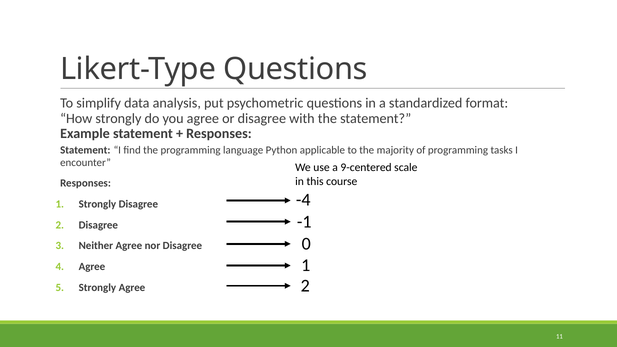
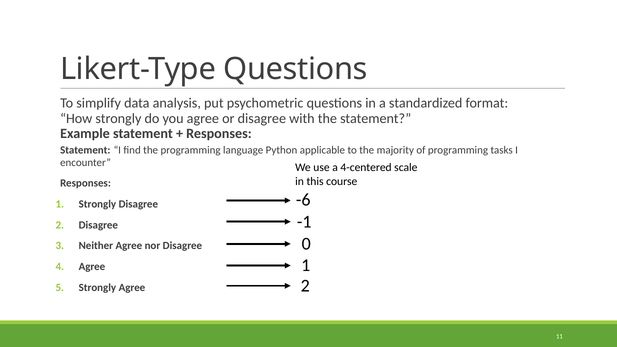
9-centered: 9-centered -> 4-centered
-4: -4 -> -6
